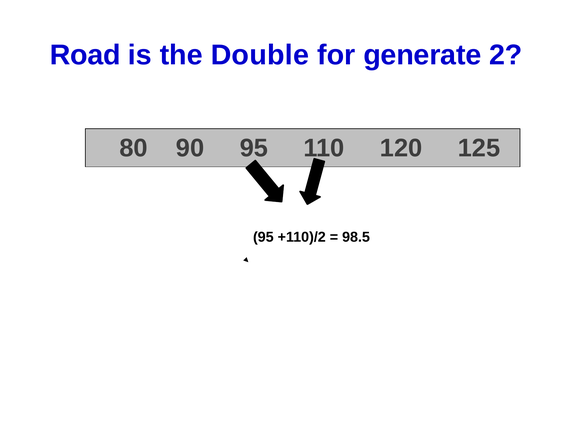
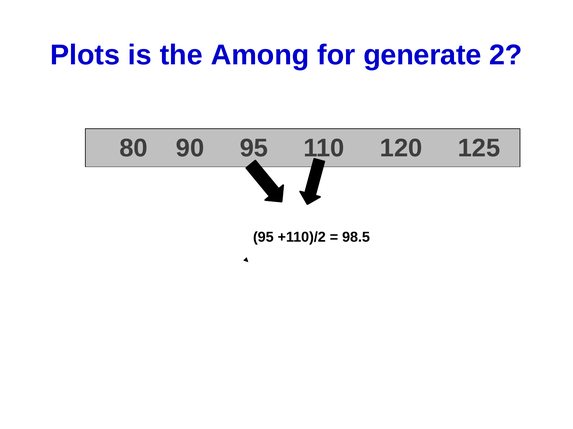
Road: Road -> Plots
Double: Double -> Among
